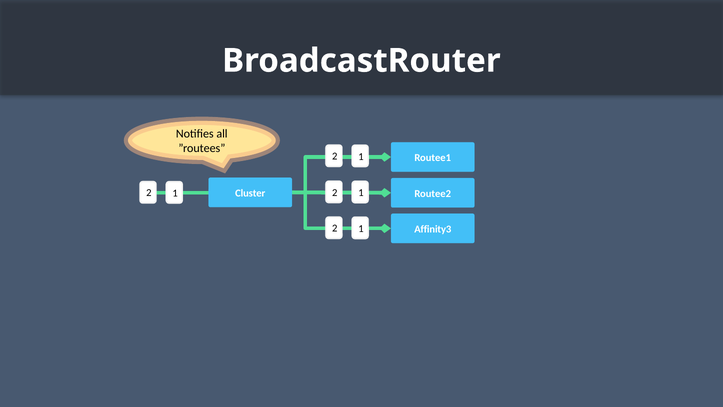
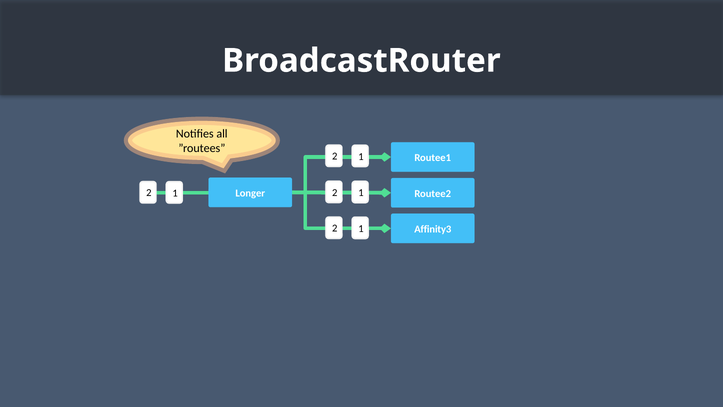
Cluster: Cluster -> Longer
